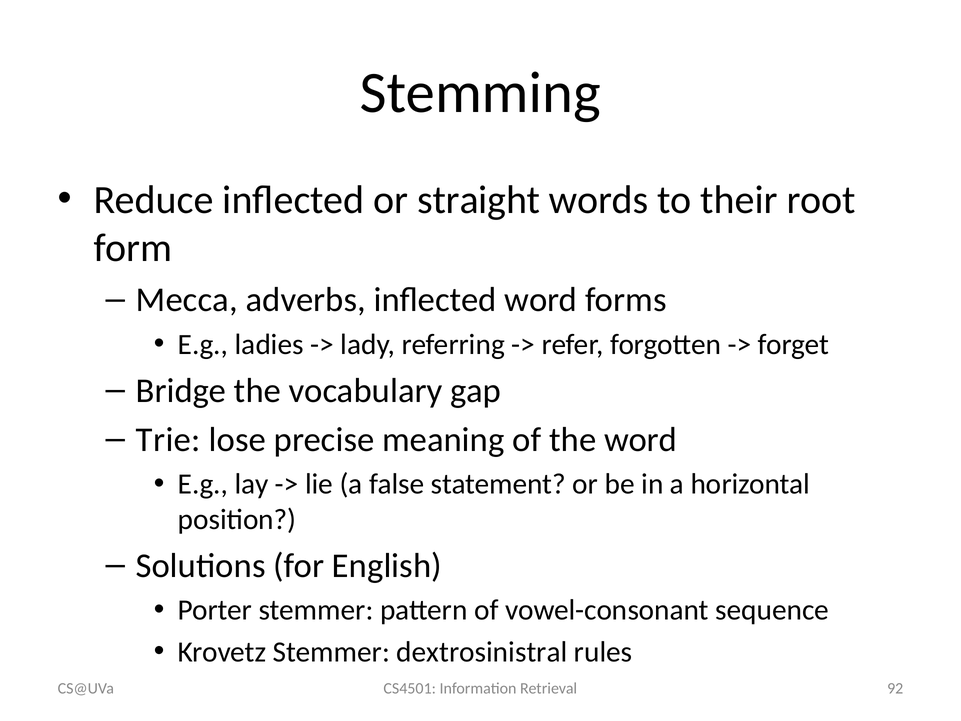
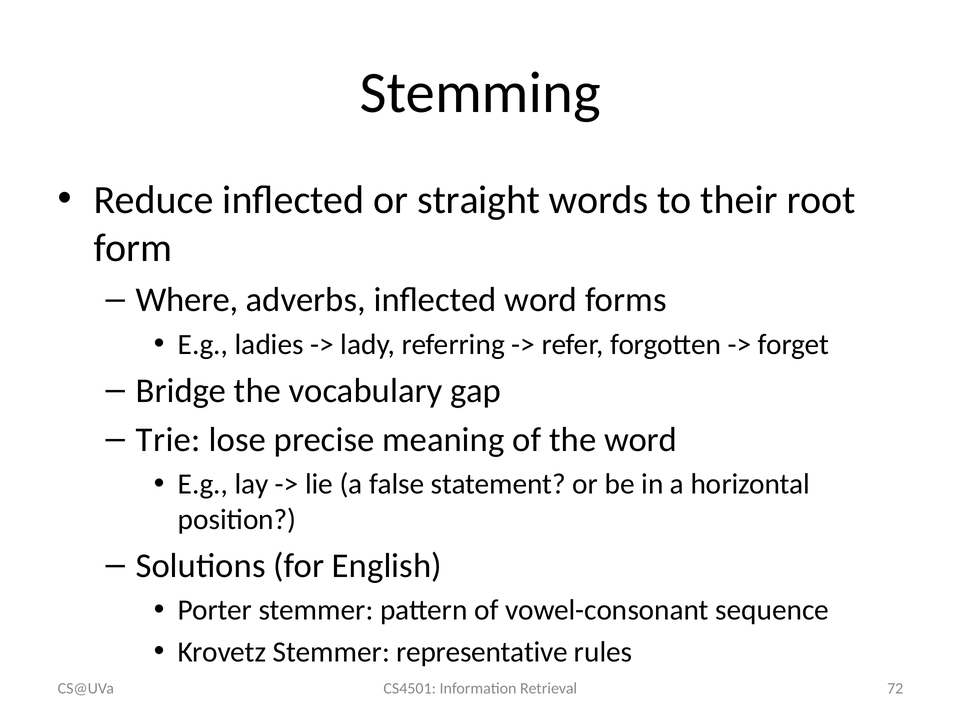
Mecca: Mecca -> Where
dextrosinistral: dextrosinistral -> representative
92: 92 -> 72
